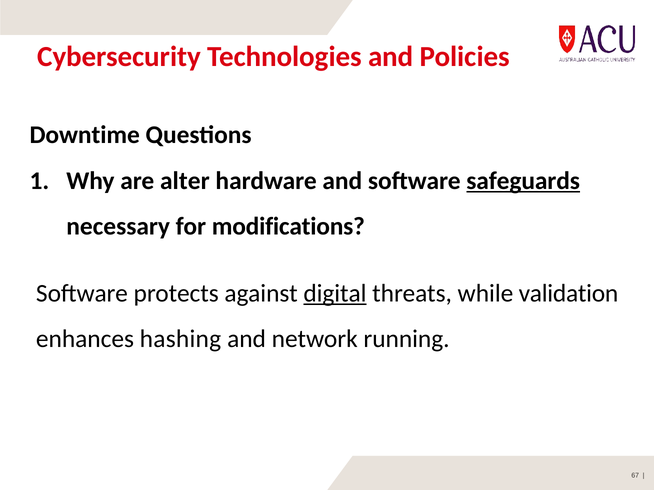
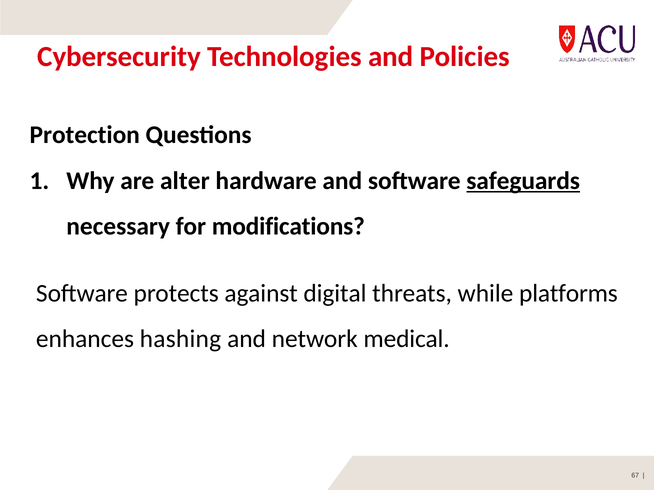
Downtime: Downtime -> Protection
digital underline: present -> none
validation: validation -> platforms
running: running -> medical
